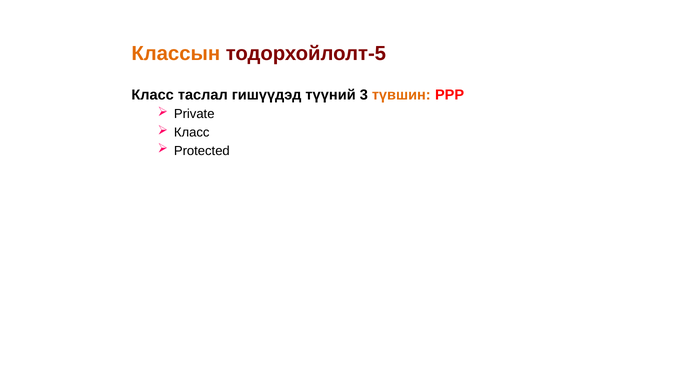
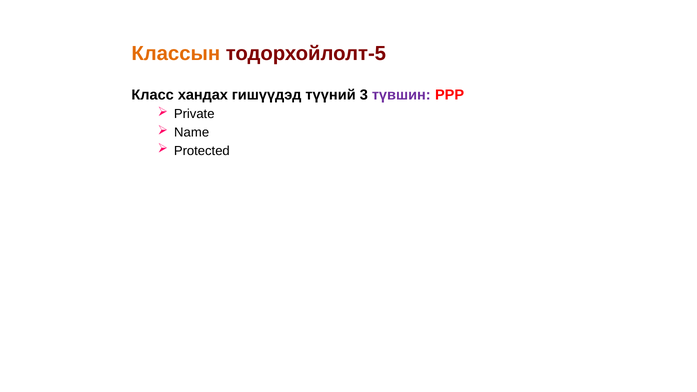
таслал: таслал -> хандах
түвшин colour: orange -> purple
Класс at (192, 132): Класс -> Name
